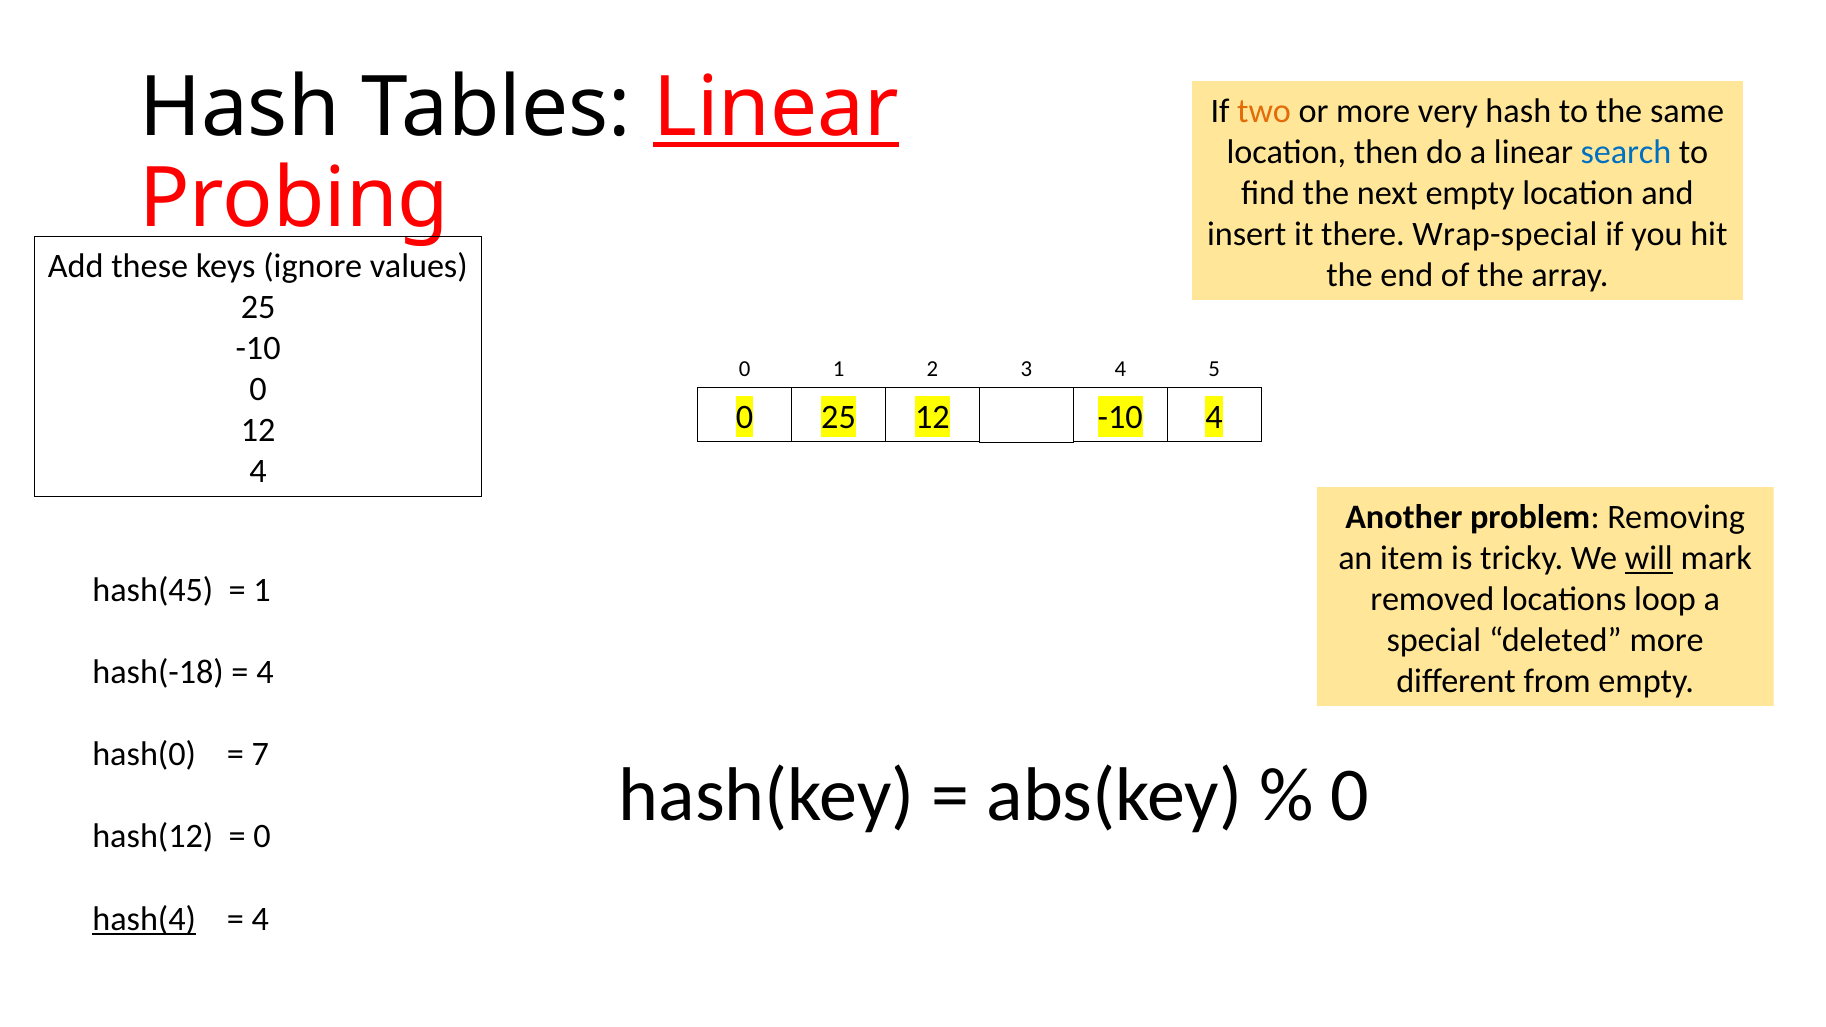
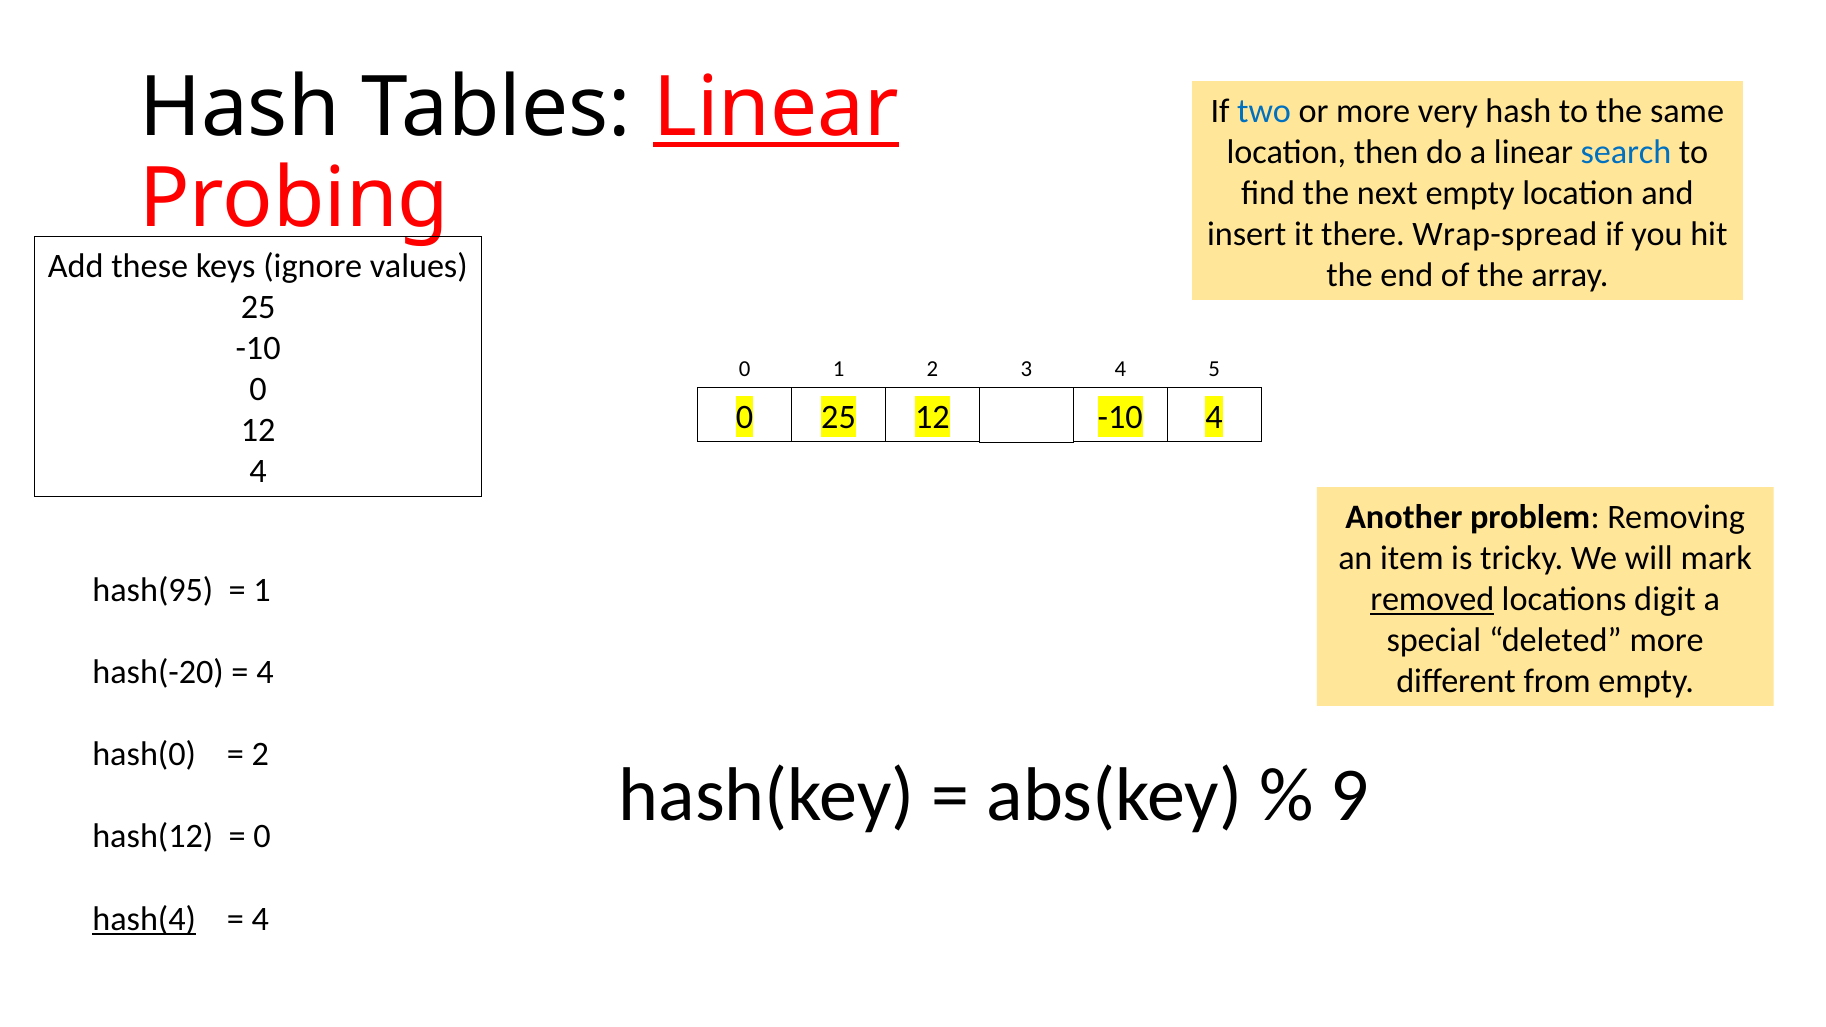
two colour: orange -> blue
Wrap-special: Wrap-special -> Wrap-spread
will underline: present -> none
hash(45: hash(45 -> hash(95
removed underline: none -> present
loop: loop -> digit
hash(-18: hash(-18 -> hash(-20
7 at (260, 755): 7 -> 2
0 at (1350, 796): 0 -> 9
